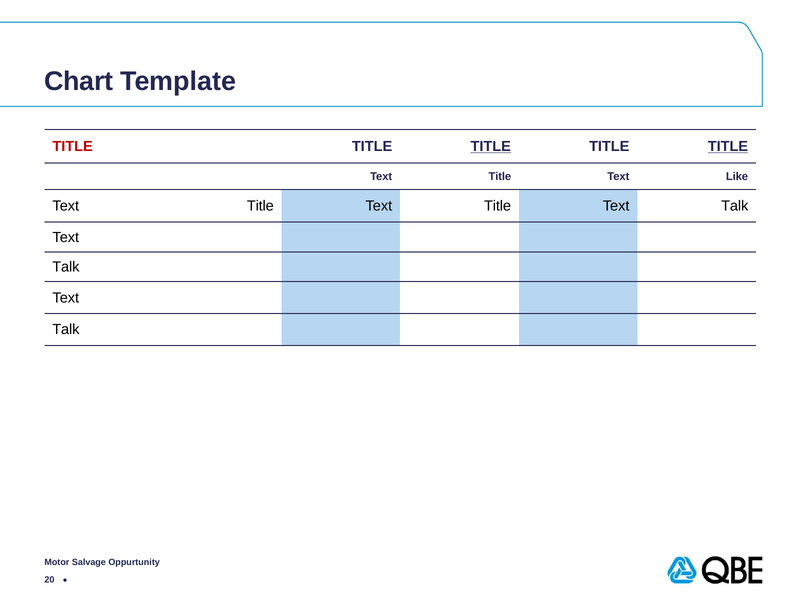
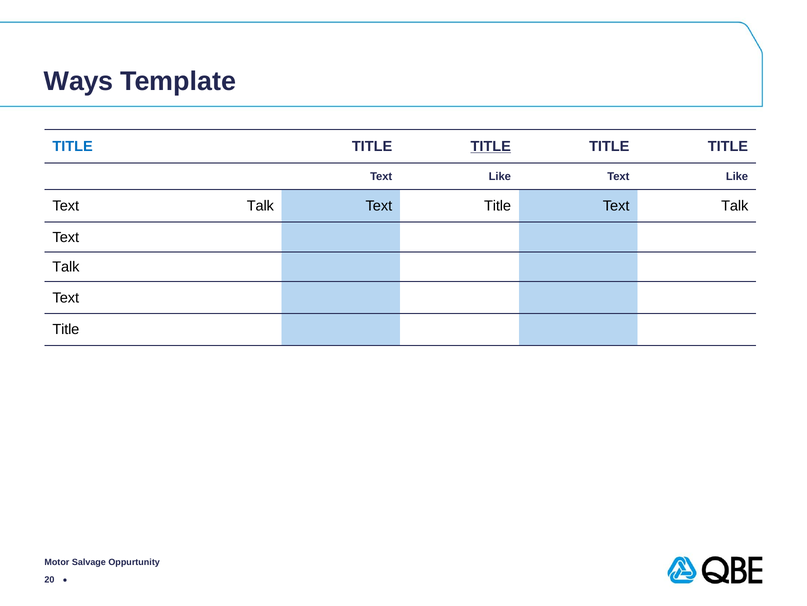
Chart: Chart -> Ways
TITLE at (73, 146) colour: red -> blue
TITLE at (728, 146) underline: present -> none
Title at (500, 176): Title -> Like
Title at (260, 206): Title -> Talk
Talk at (66, 329): Talk -> Title
